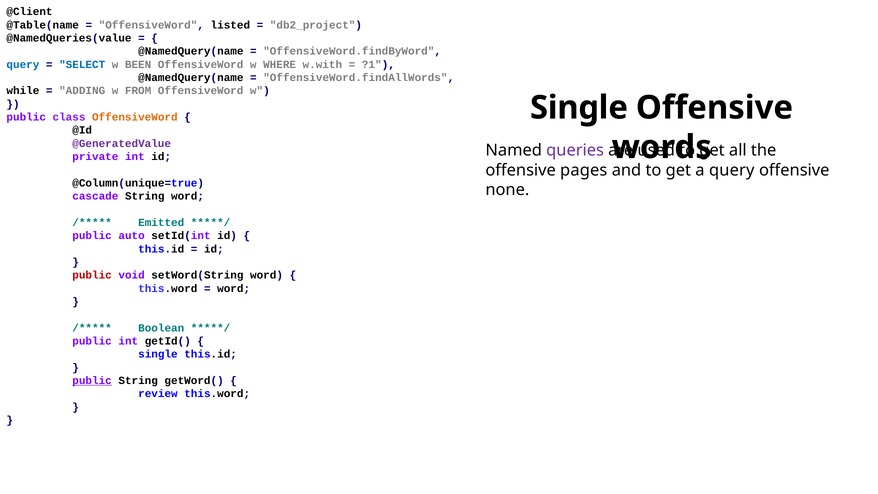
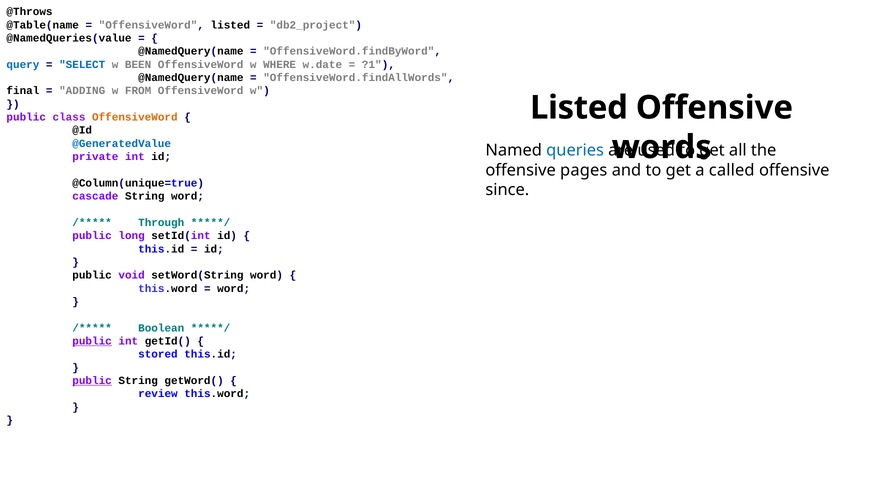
@Client: @Client -> @Throws
w.with: w.with -> w.date
while: while -> final
Single at (579, 108): Single -> Listed
@GeneratedValue colour: purple -> blue
queries colour: purple -> blue
query at (732, 170): query -> called
none: none -> since
Emitted: Emitted -> Through
auto: auto -> long
public at (92, 275) colour: red -> black
public at (92, 341) underline: none -> present
single at (158, 354): single -> stored
